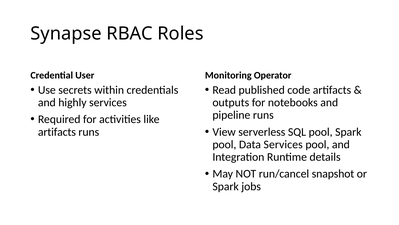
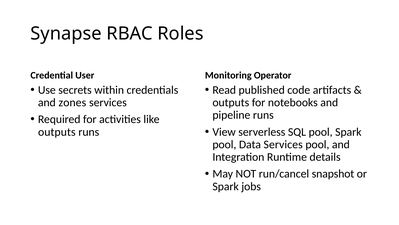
highly: highly -> zones
artifacts at (57, 132): artifacts -> outputs
